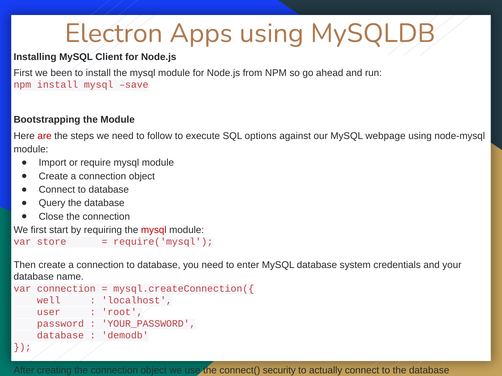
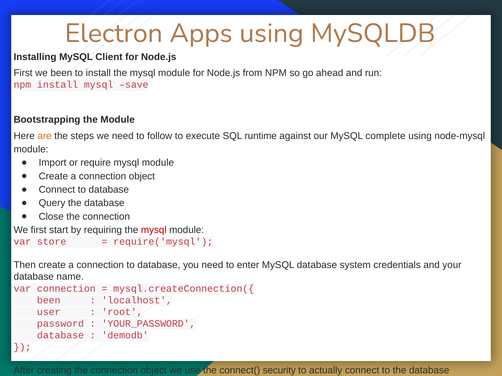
are colour: red -> orange
options: options -> runtime
webpage: webpage -> complete
well at (49, 301): well -> been
